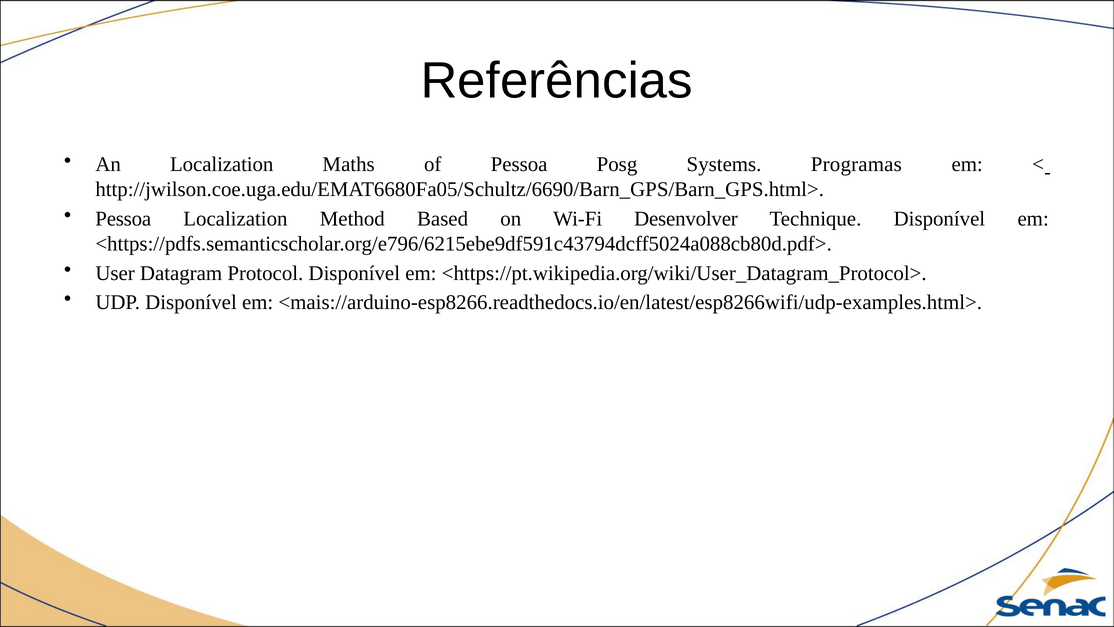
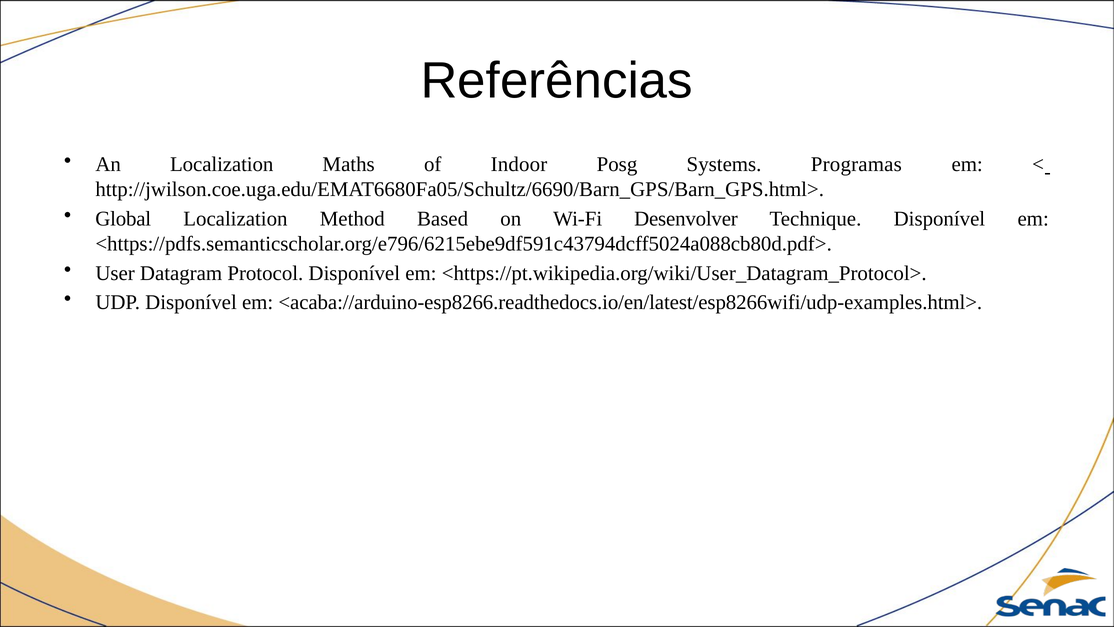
of Pessoa: Pessoa -> Indoor
Pessoa at (123, 219): Pessoa -> Global
<mais://arduino-esp8266.readthedocs.io/en/latest/esp8266wifi/udp-examples.html>: <mais://arduino-esp8266.readthedocs.io/en/latest/esp8266wifi/udp-examples.html> -> <acaba://arduino-esp8266.readthedocs.io/en/latest/esp8266wifi/udp-examples.html>
